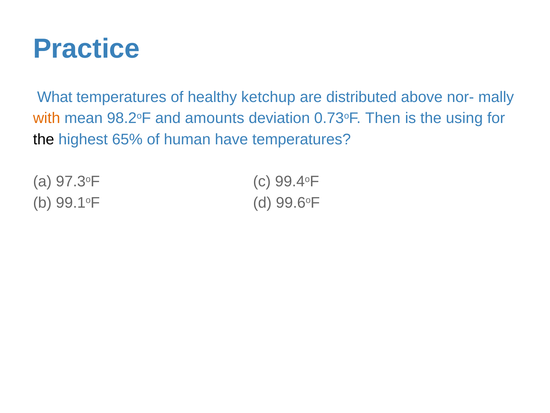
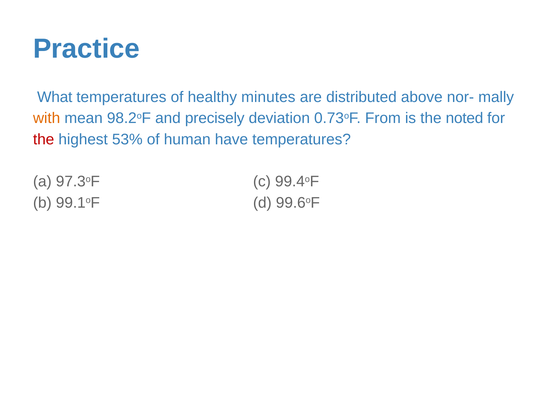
ketchup: ketchup -> minutes
amounts: amounts -> precisely
Then: Then -> From
using: using -> noted
the at (44, 139) colour: black -> red
65%: 65% -> 53%
